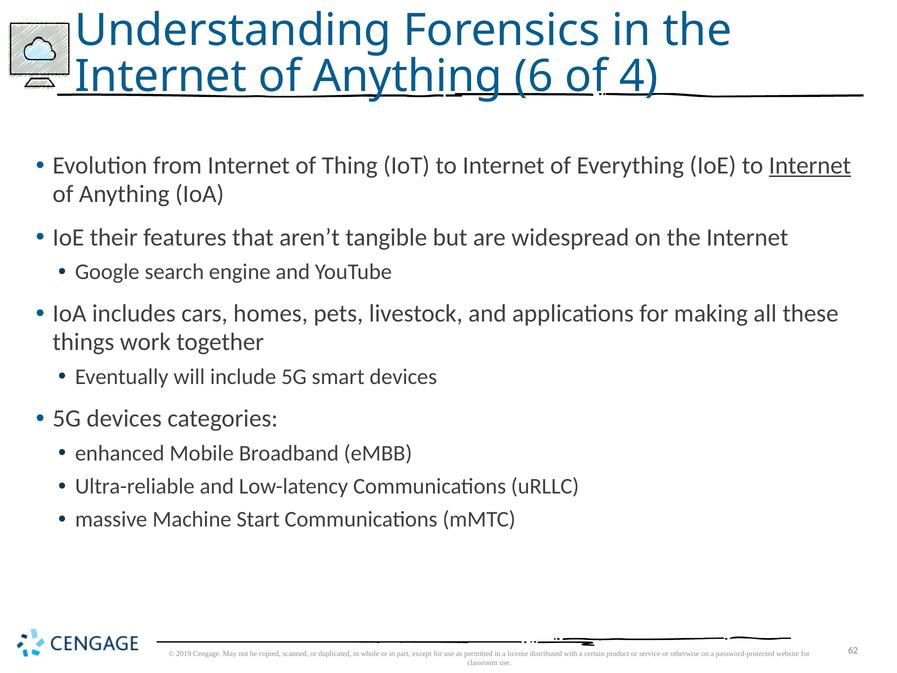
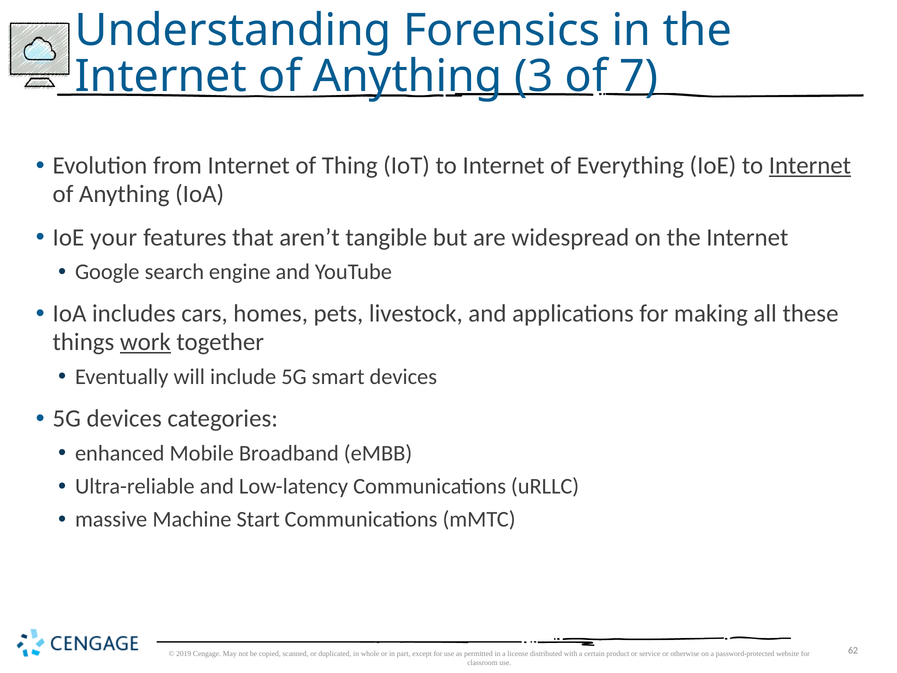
6: 6 -> 3
4: 4 -> 7
their: their -> your
work underline: none -> present
